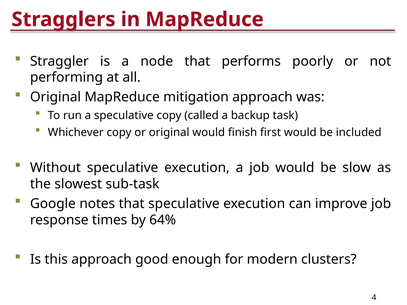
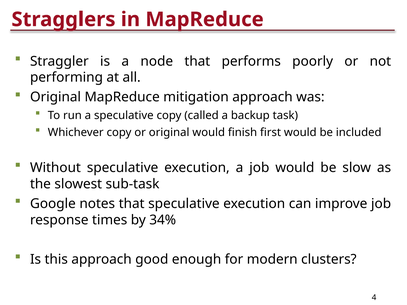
64%: 64% -> 34%
